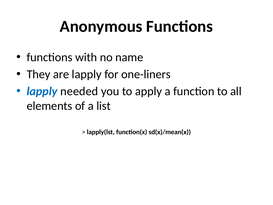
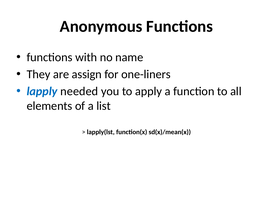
are lapply: lapply -> assign
